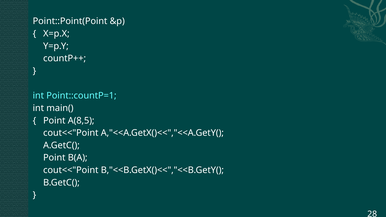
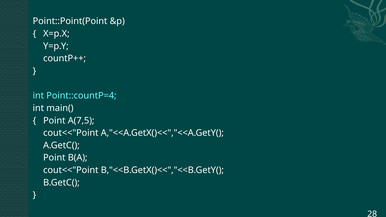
Point::countP=1: Point::countP=1 -> Point::countP=4
A(8,5: A(8,5 -> A(7,5
